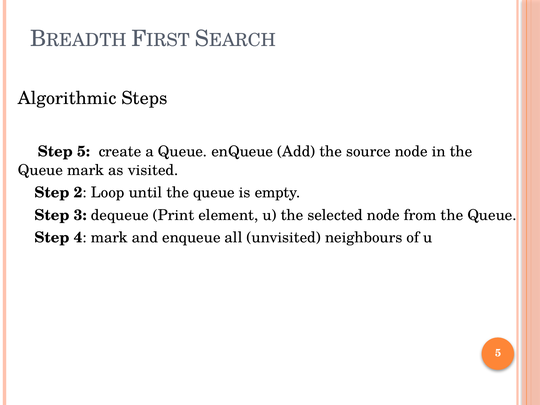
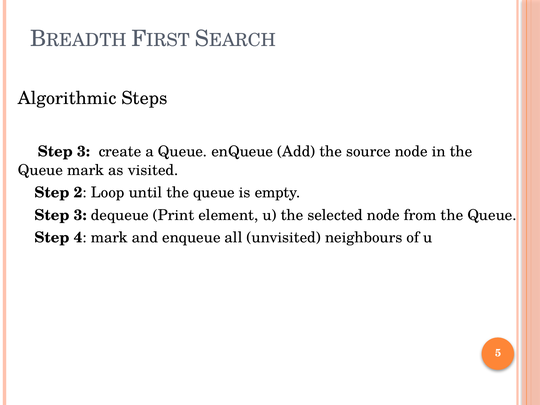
5 at (84, 151): 5 -> 3
